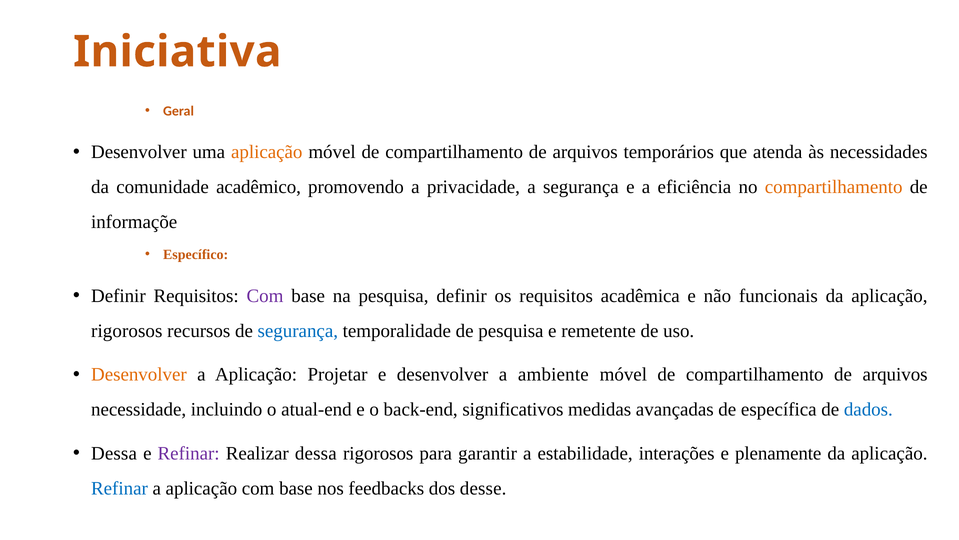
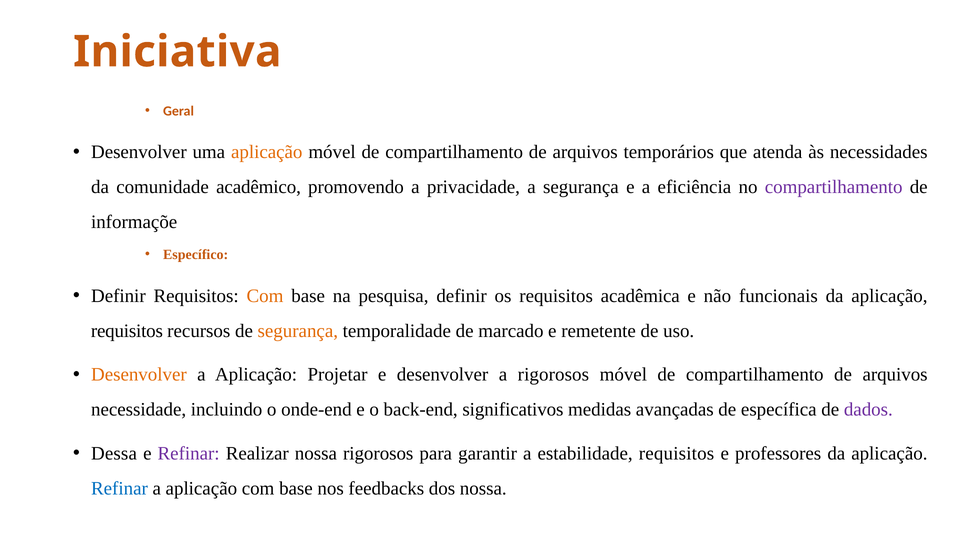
compartilhamento at (834, 187) colour: orange -> purple
Com at (265, 296) colour: purple -> orange
rigorosos at (127, 331): rigorosos -> requisitos
segurança at (298, 331) colour: blue -> orange
de pesquisa: pesquisa -> marcado
a ambiente: ambiente -> rigorosos
atual-end: atual-end -> onde-end
dados colour: blue -> purple
Realizar dessa: dessa -> nossa
estabilidade interações: interações -> requisitos
plenamente: plenamente -> professores
dos desse: desse -> nossa
